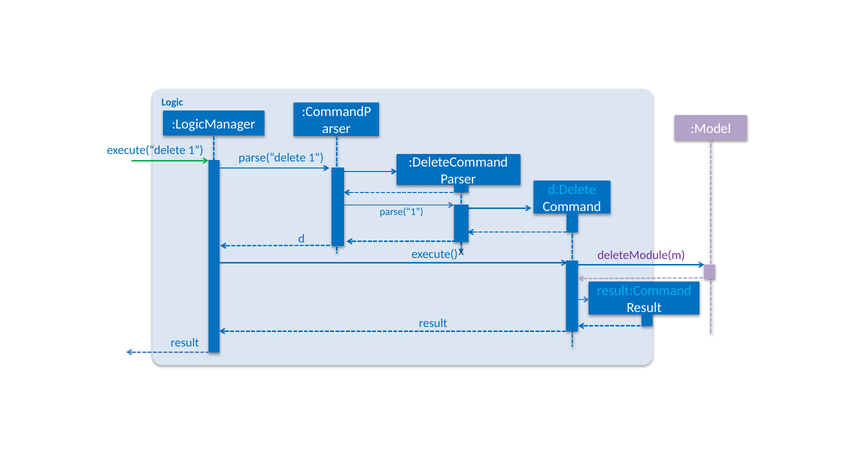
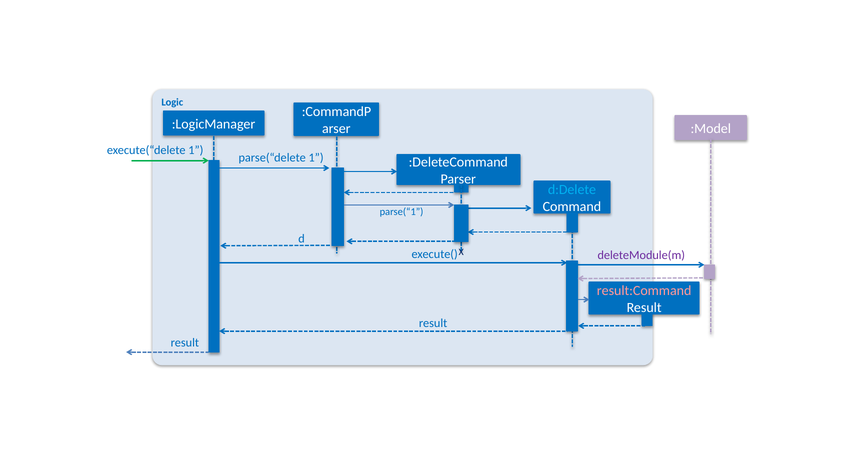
result:Command colour: light blue -> pink
